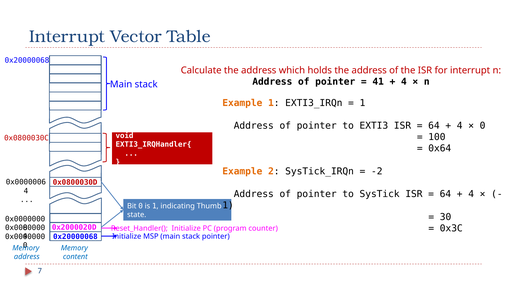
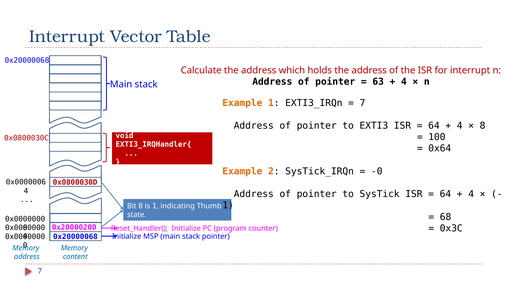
41: 41 -> 63
1 at (362, 103): 1 -> 7
0 at (483, 126): 0 -> 8
-2: -2 -> -0
30: 30 -> 68
